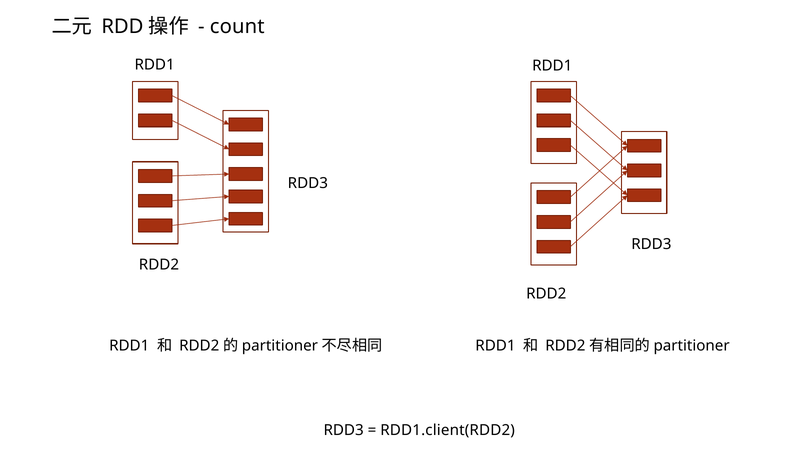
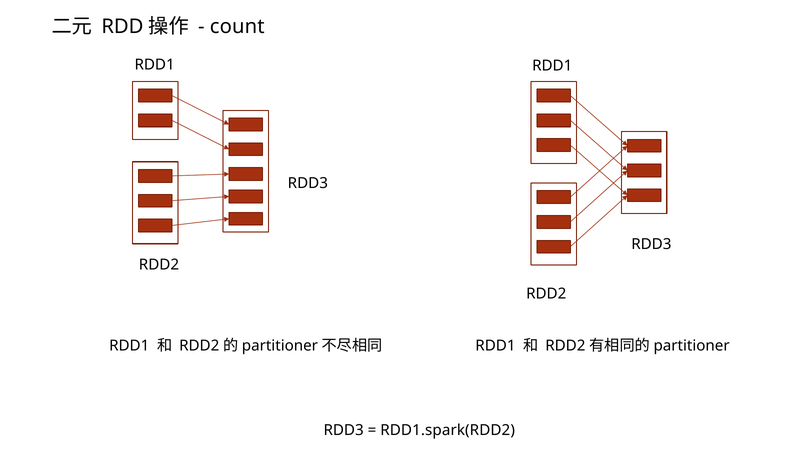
RDD1.client(RDD2: RDD1.client(RDD2 -> RDD1.spark(RDD2
